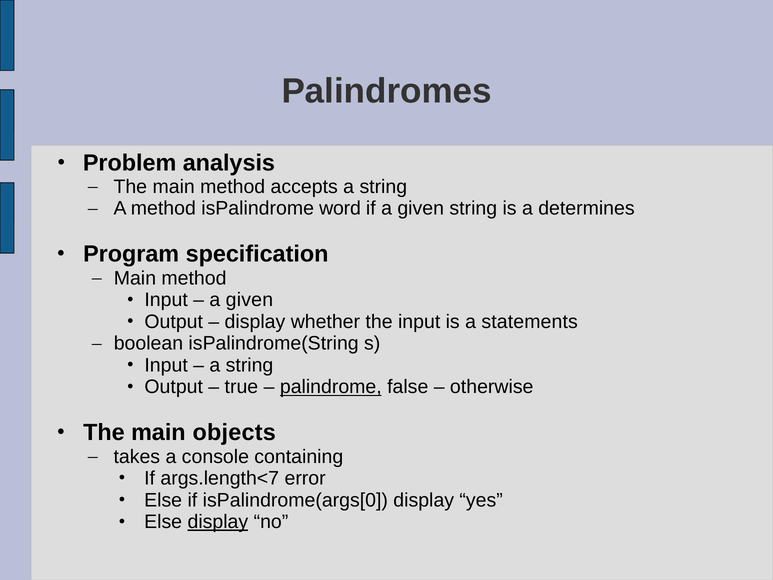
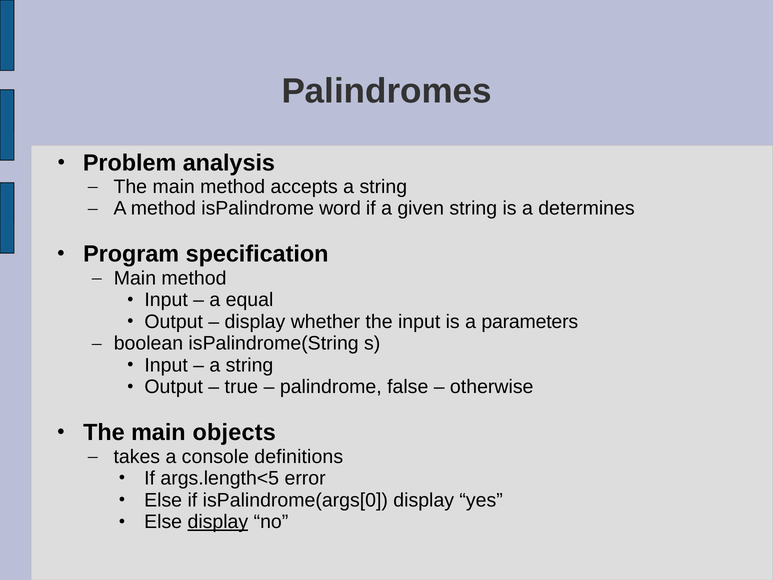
given at (249, 300): given -> equal
statements: statements -> parameters
palindrome underline: present -> none
containing: containing -> definitions
args.length<7: args.length<7 -> args.length<5
